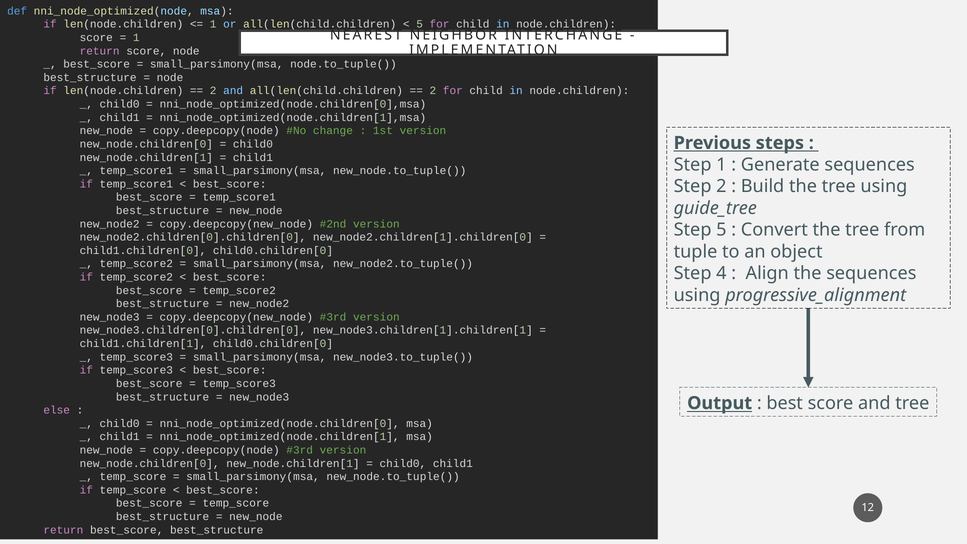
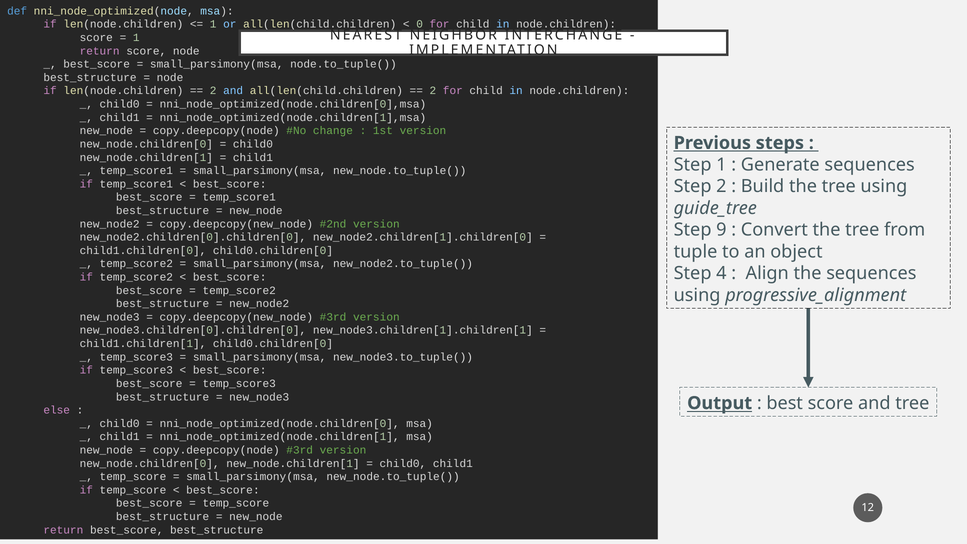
5 at (420, 24): 5 -> 0
Step 5: 5 -> 9
